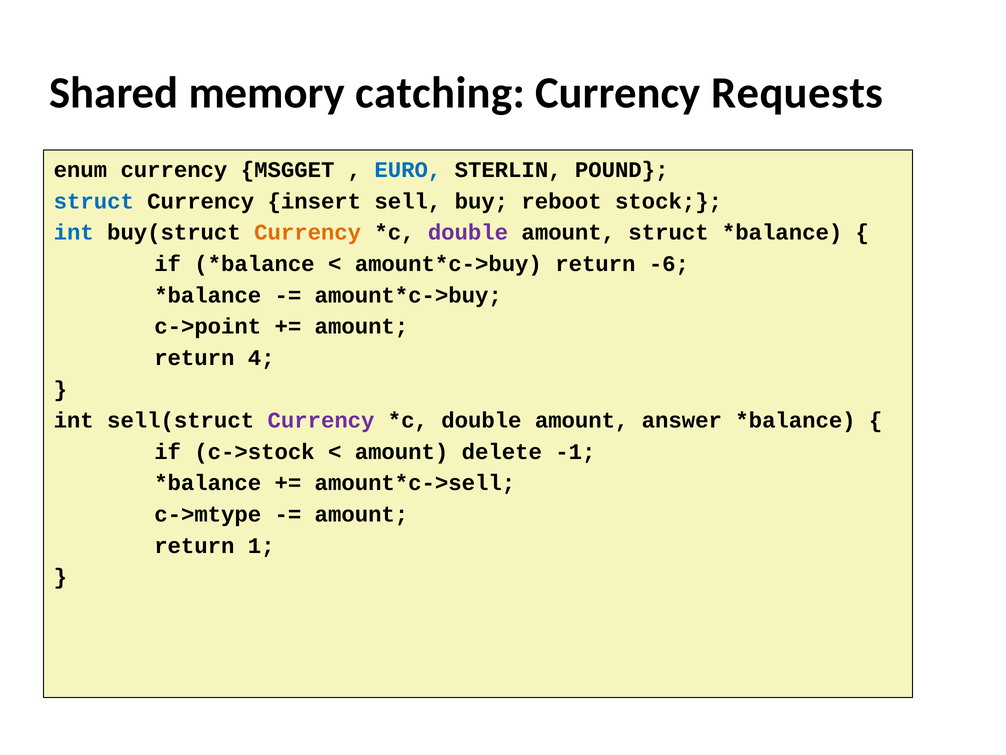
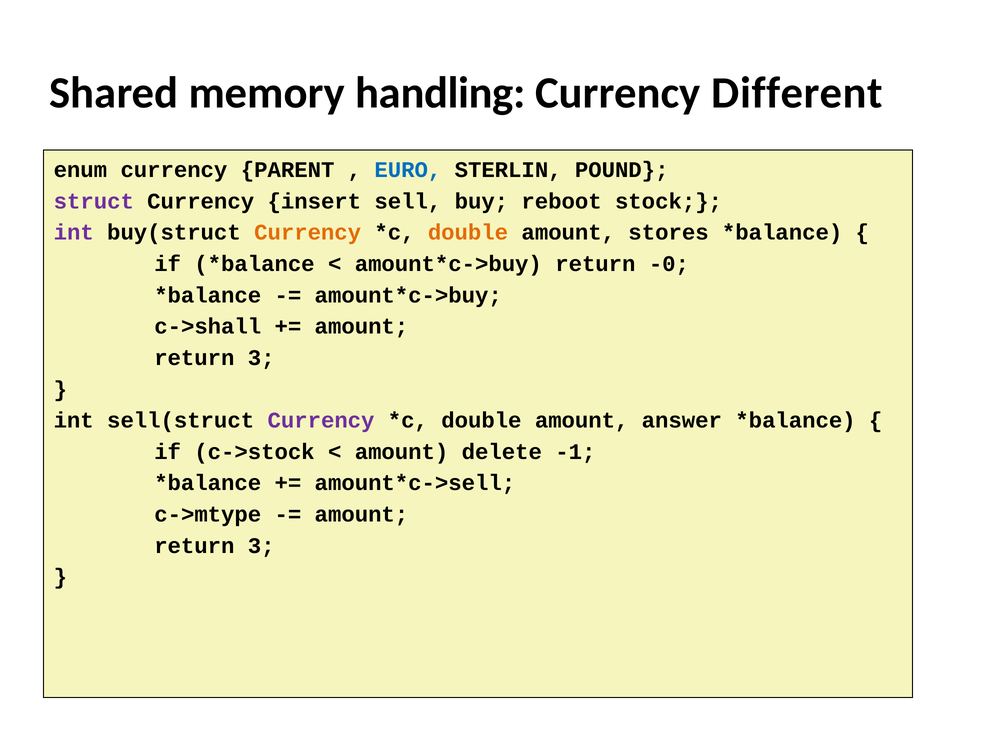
catching: catching -> handling
Requests: Requests -> Different
MSGGET: MSGGET -> PARENT
struct at (94, 201) colour: blue -> purple
int at (74, 232) colour: blue -> purple
double at (468, 232) colour: purple -> orange
amount struct: struct -> stores
-6: -6 -> -0
c->point: c->point -> c->shall
4 at (261, 358): 4 -> 3
1 at (261, 545): 1 -> 3
